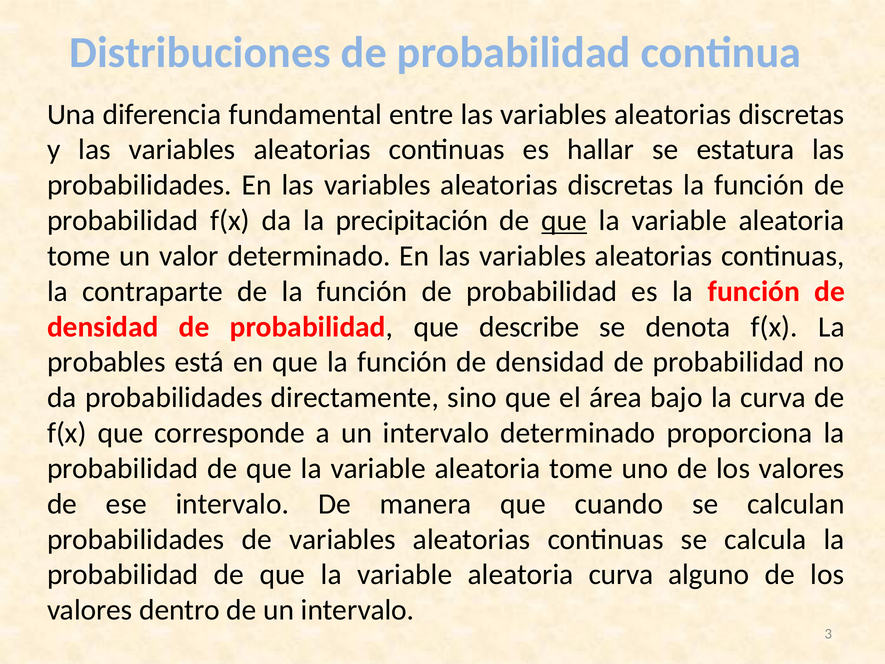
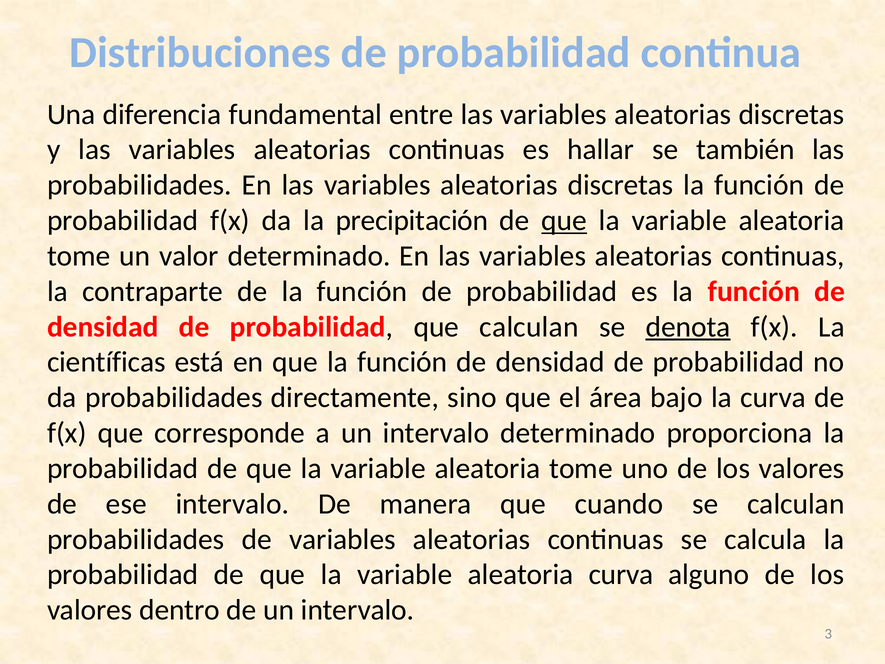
estatura: estatura -> también
que describe: describe -> calculan
denota underline: none -> present
probables: probables -> científicas
